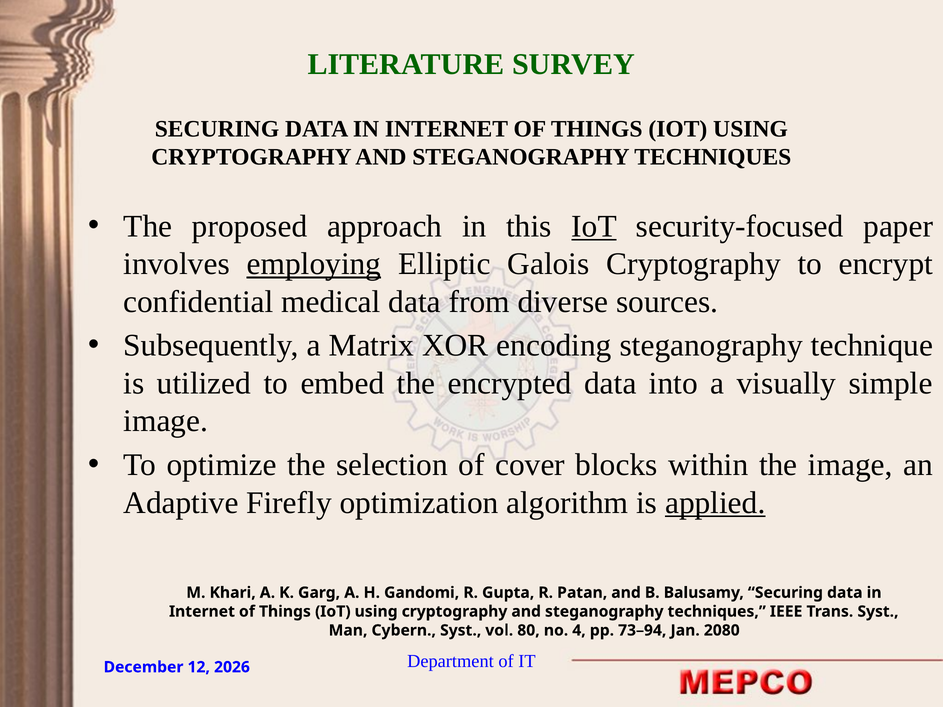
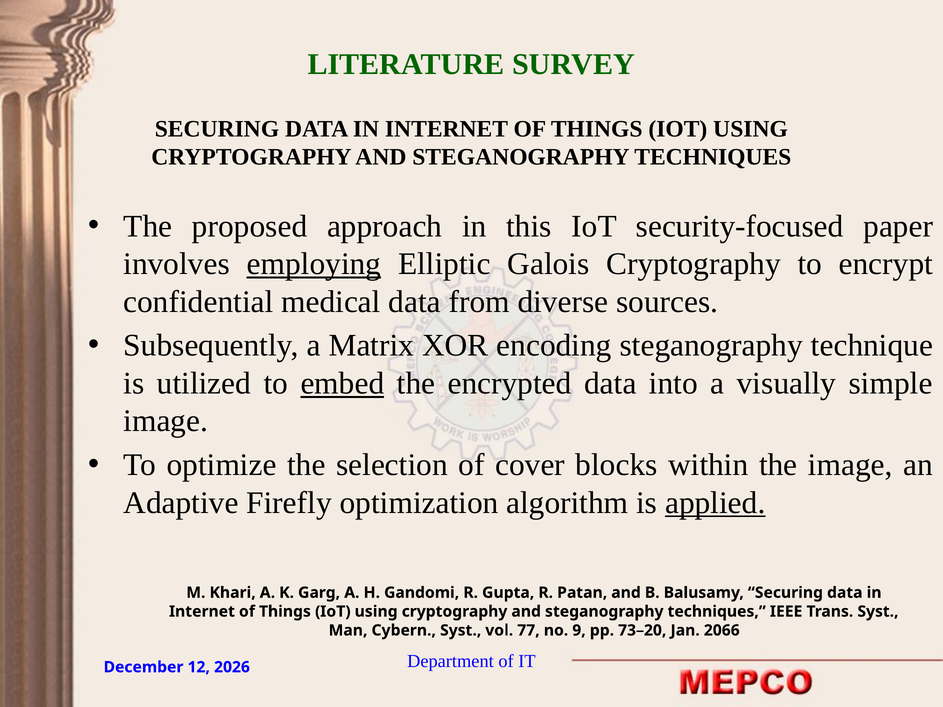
IoT at (594, 226) underline: present -> none
embed underline: none -> present
80: 80 -> 77
4: 4 -> 9
73–94: 73–94 -> 73–20
2080: 2080 -> 2066
